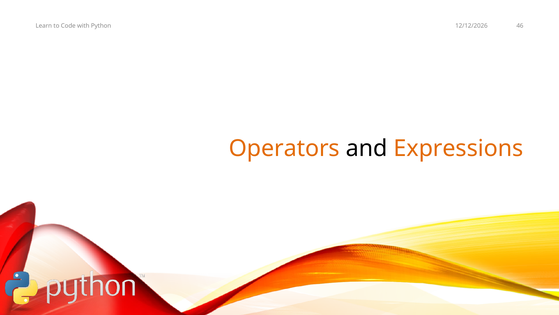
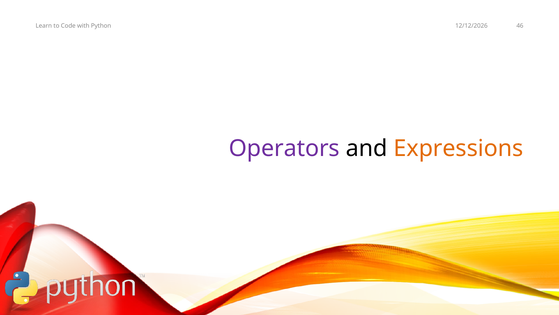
Operators colour: orange -> purple
